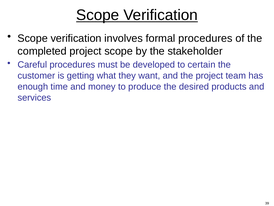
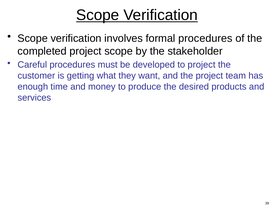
to certain: certain -> project
